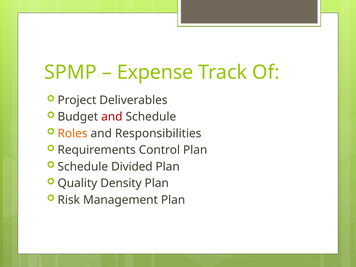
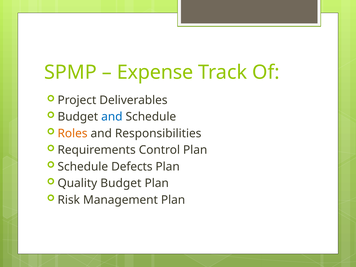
and at (112, 117) colour: red -> blue
Divided: Divided -> Defects
Quality Density: Density -> Budget
